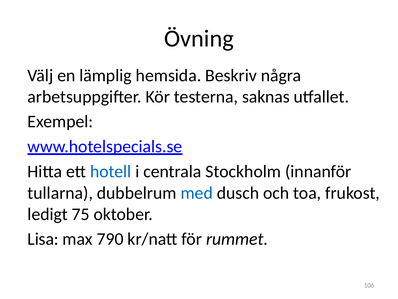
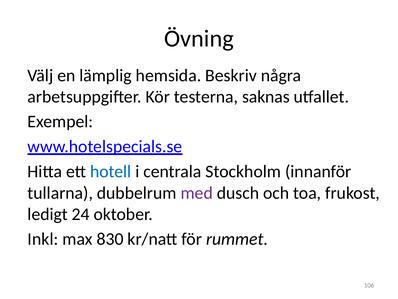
med colour: blue -> purple
75: 75 -> 24
Lisa: Lisa -> Inkl
790: 790 -> 830
